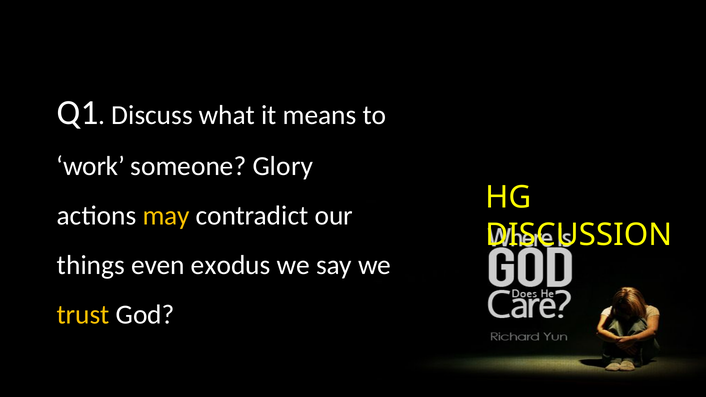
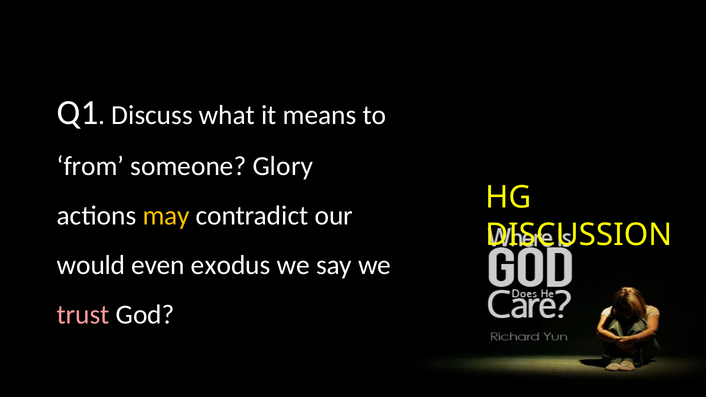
work: work -> from
things: things -> would
trust colour: yellow -> pink
